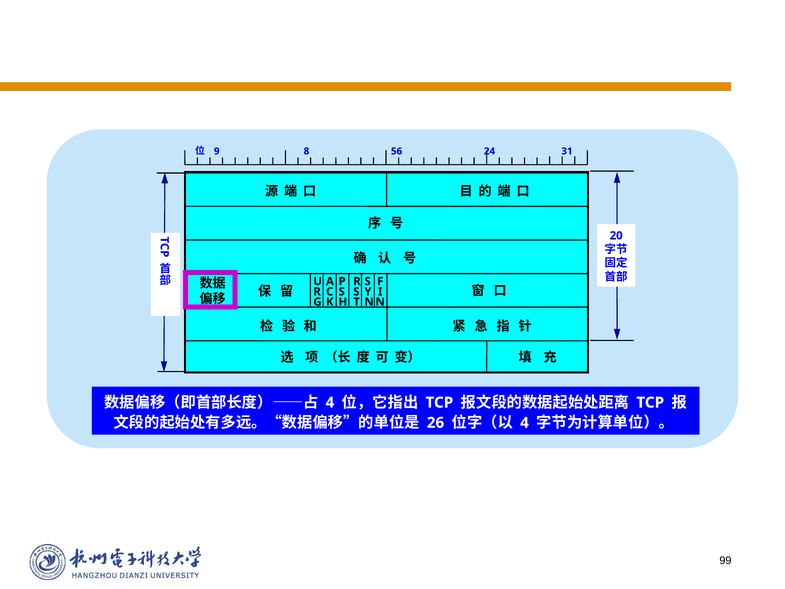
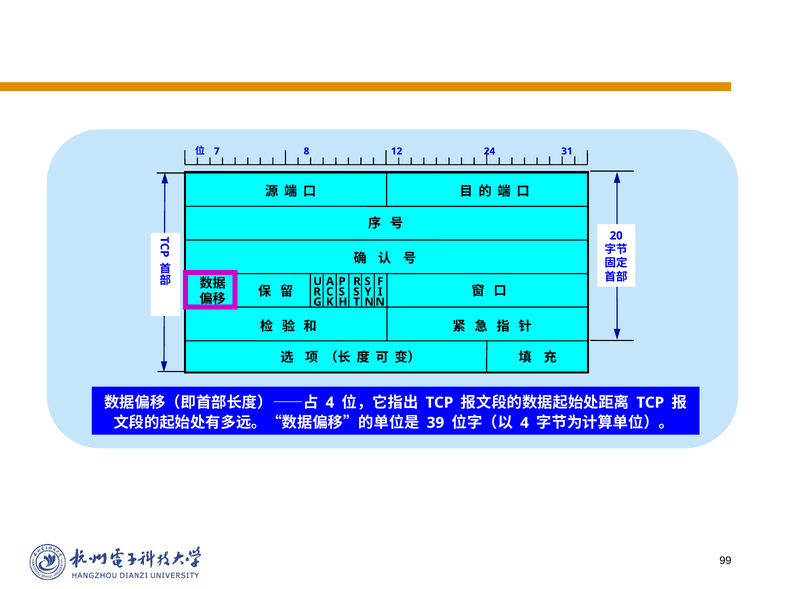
9: 9 -> 7
56: 56 -> 12
26: 26 -> 39
